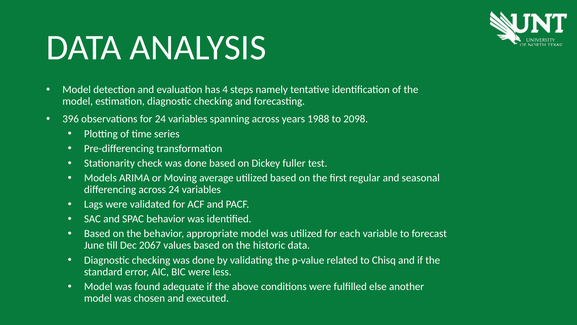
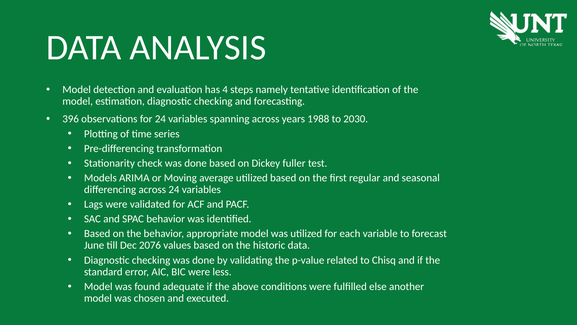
2098: 2098 -> 2030
2067: 2067 -> 2076
